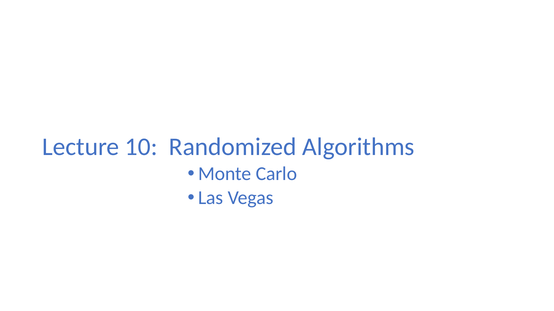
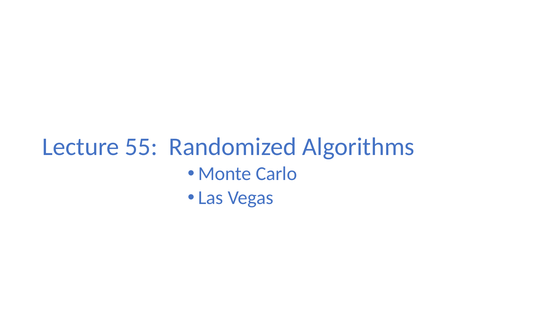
10: 10 -> 55
